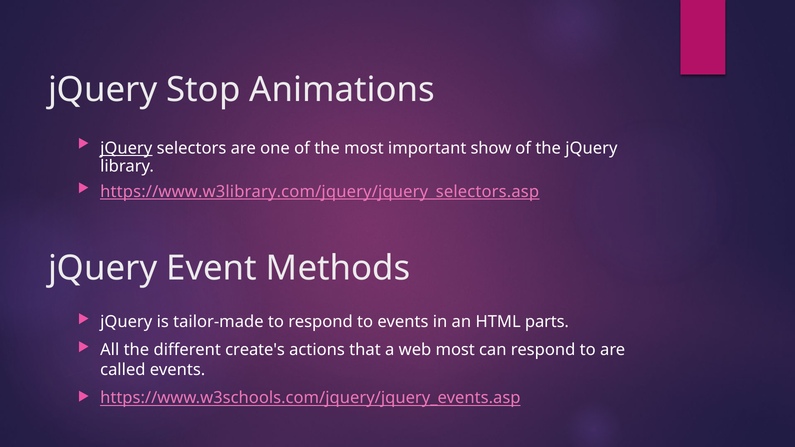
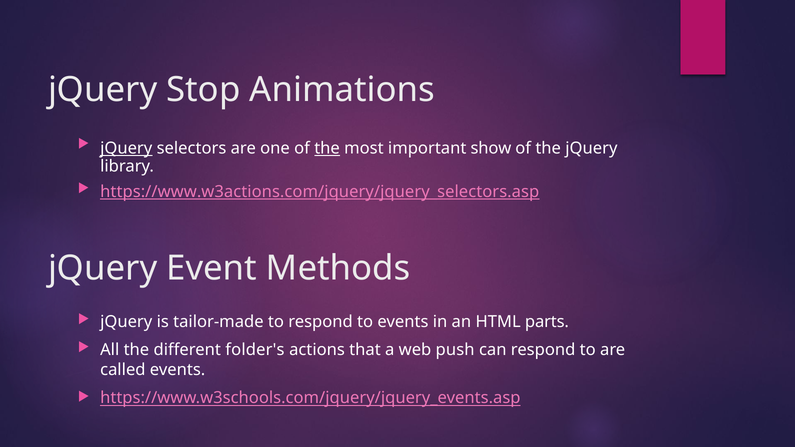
the at (327, 148) underline: none -> present
https://www.w3library.com/jquery/jquery_selectors.asp: https://www.w3library.com/jquery/jquery_selectors.asp -> https://www.w3actions.com/jquery/jquery_selectors.asp
create's: create's -> folder's
web most: most -> push
